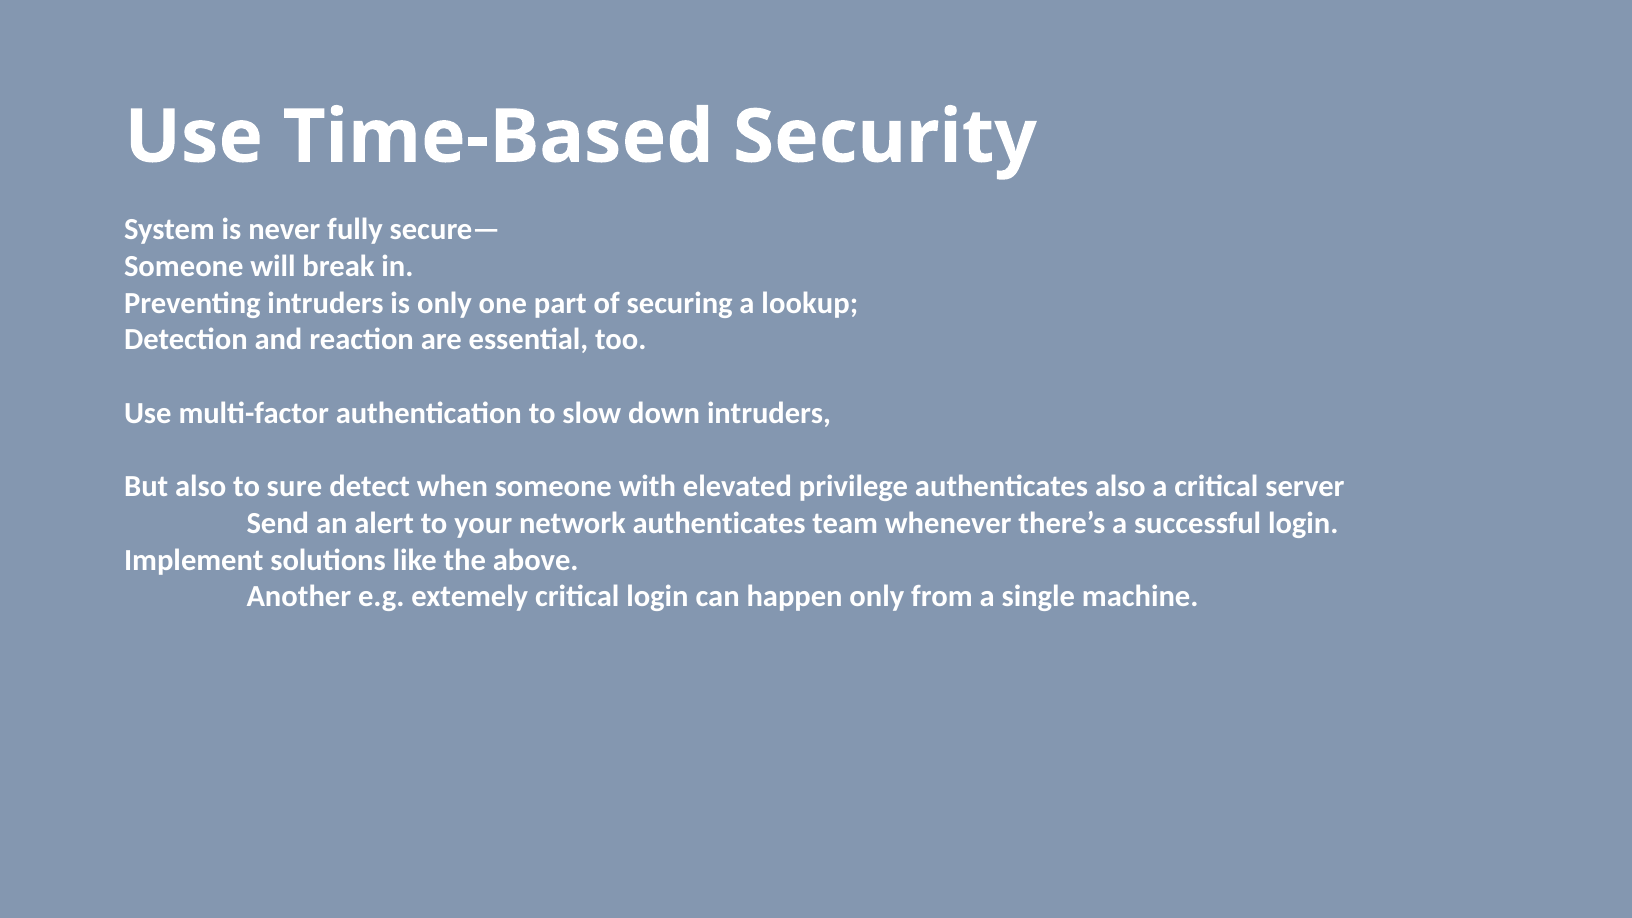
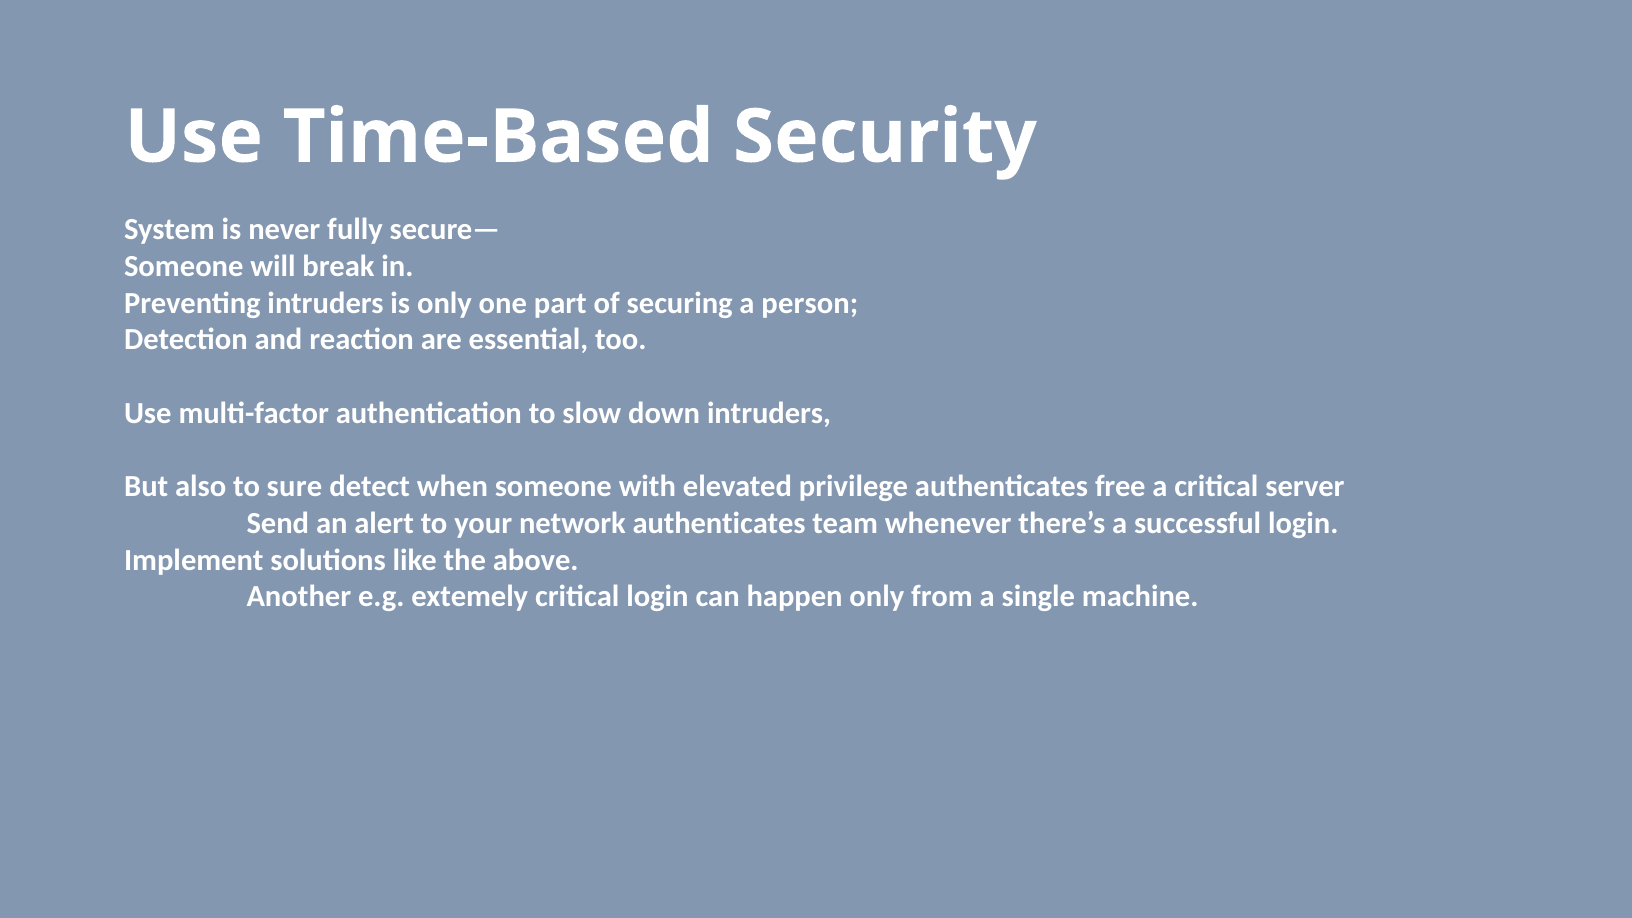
lookup: lookup -> person
authenticates also: also -> free
